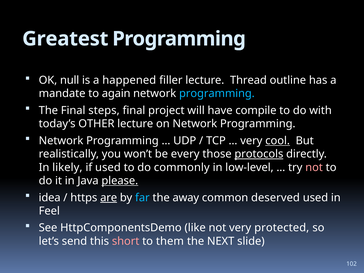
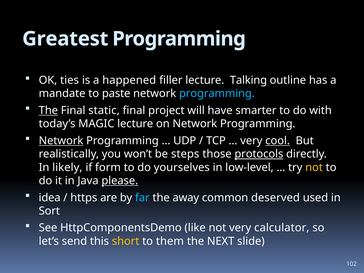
null: null -> ties
Thread: Thread -> Talking
again: again -> paste
The at (48, 110) underline: none -> present
steps: steps -> static
compile: compile -> smarter
OTHER: OTHER -> MAGIC
Network at (61, 141) underline: none -> present
every: every -> steps
if used: used -> form
commonly: commonly -> yourselves
not at (314, 167) colour: pink -> yellow
are underline: present -> none
Feel: Feel -> Sort
protected: protected -> calculator
short colour: pink -> yellow
